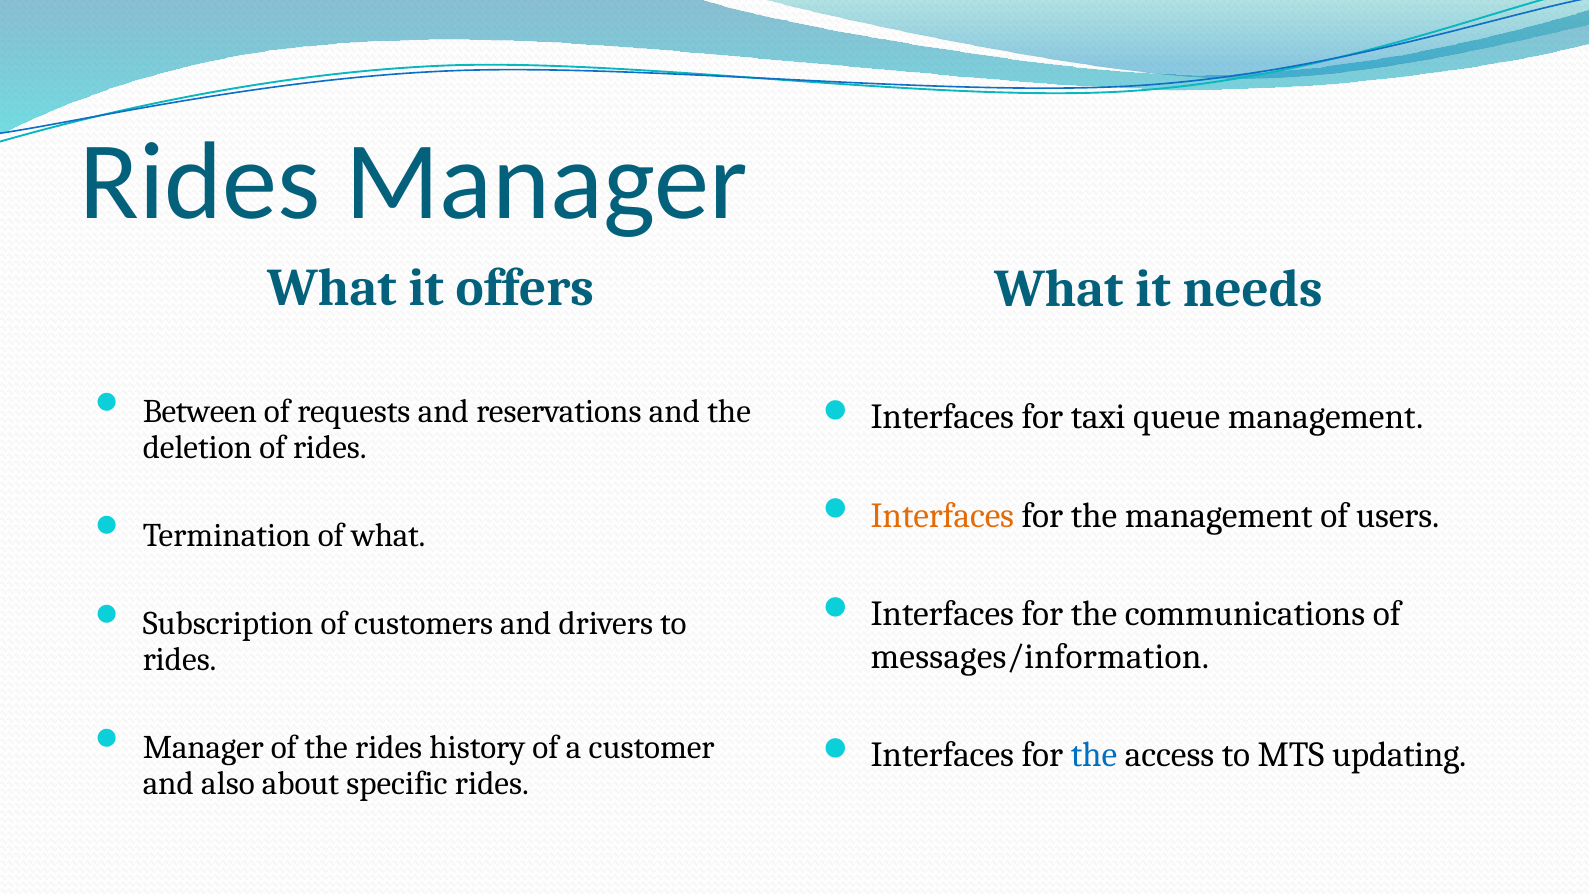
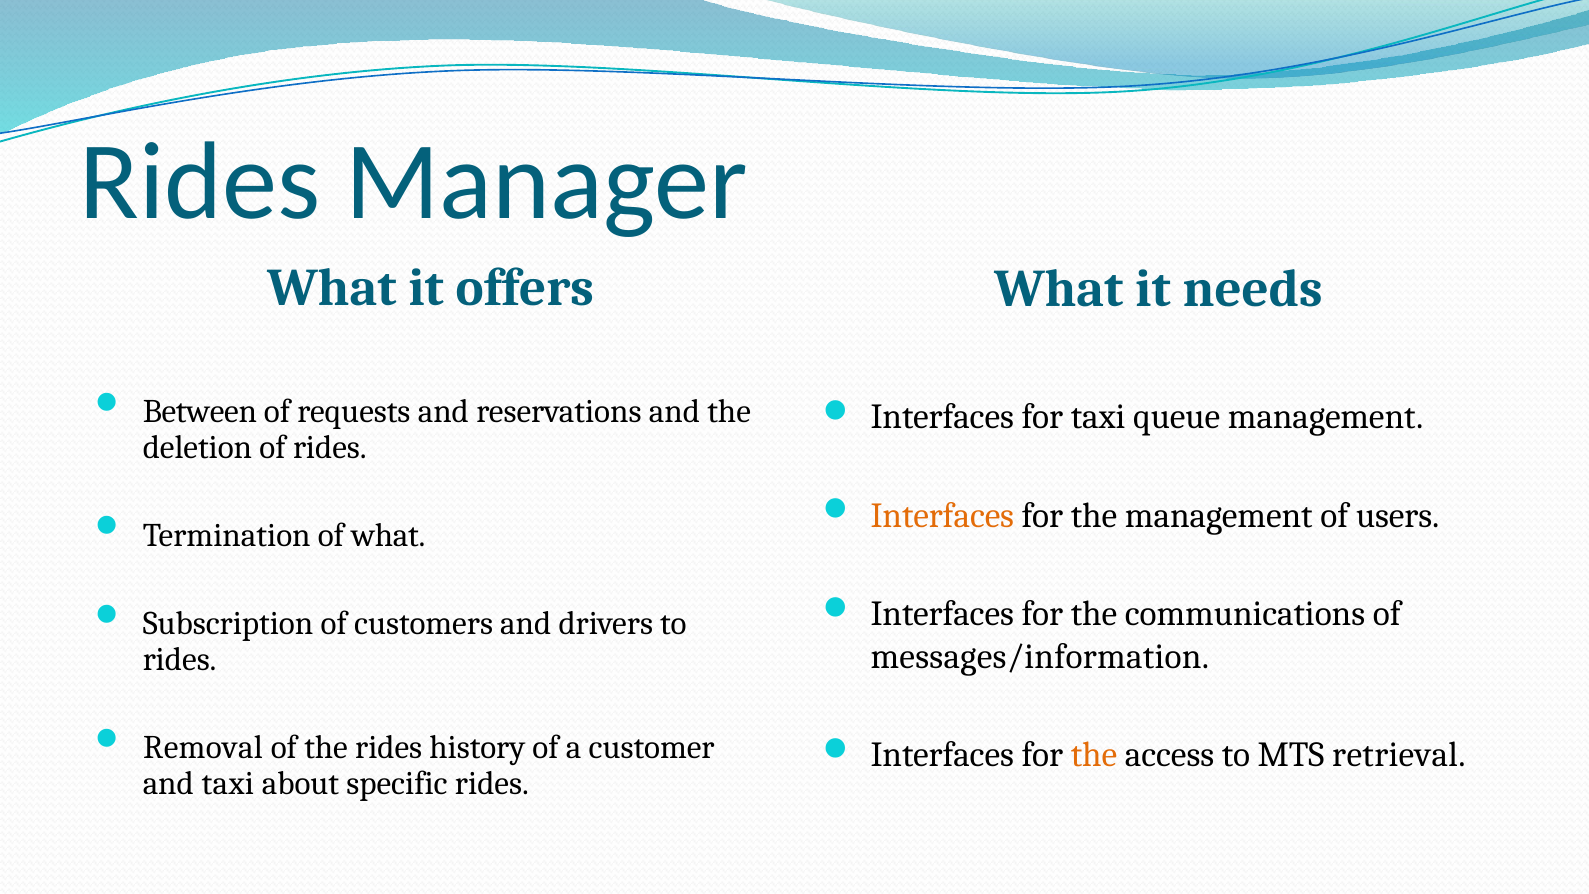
Manager at (203, 748): Manager -> Removal
the at (1094, 755) colour: blue -> orange
updating: updating -> retrieval
and also: also -> taxi
